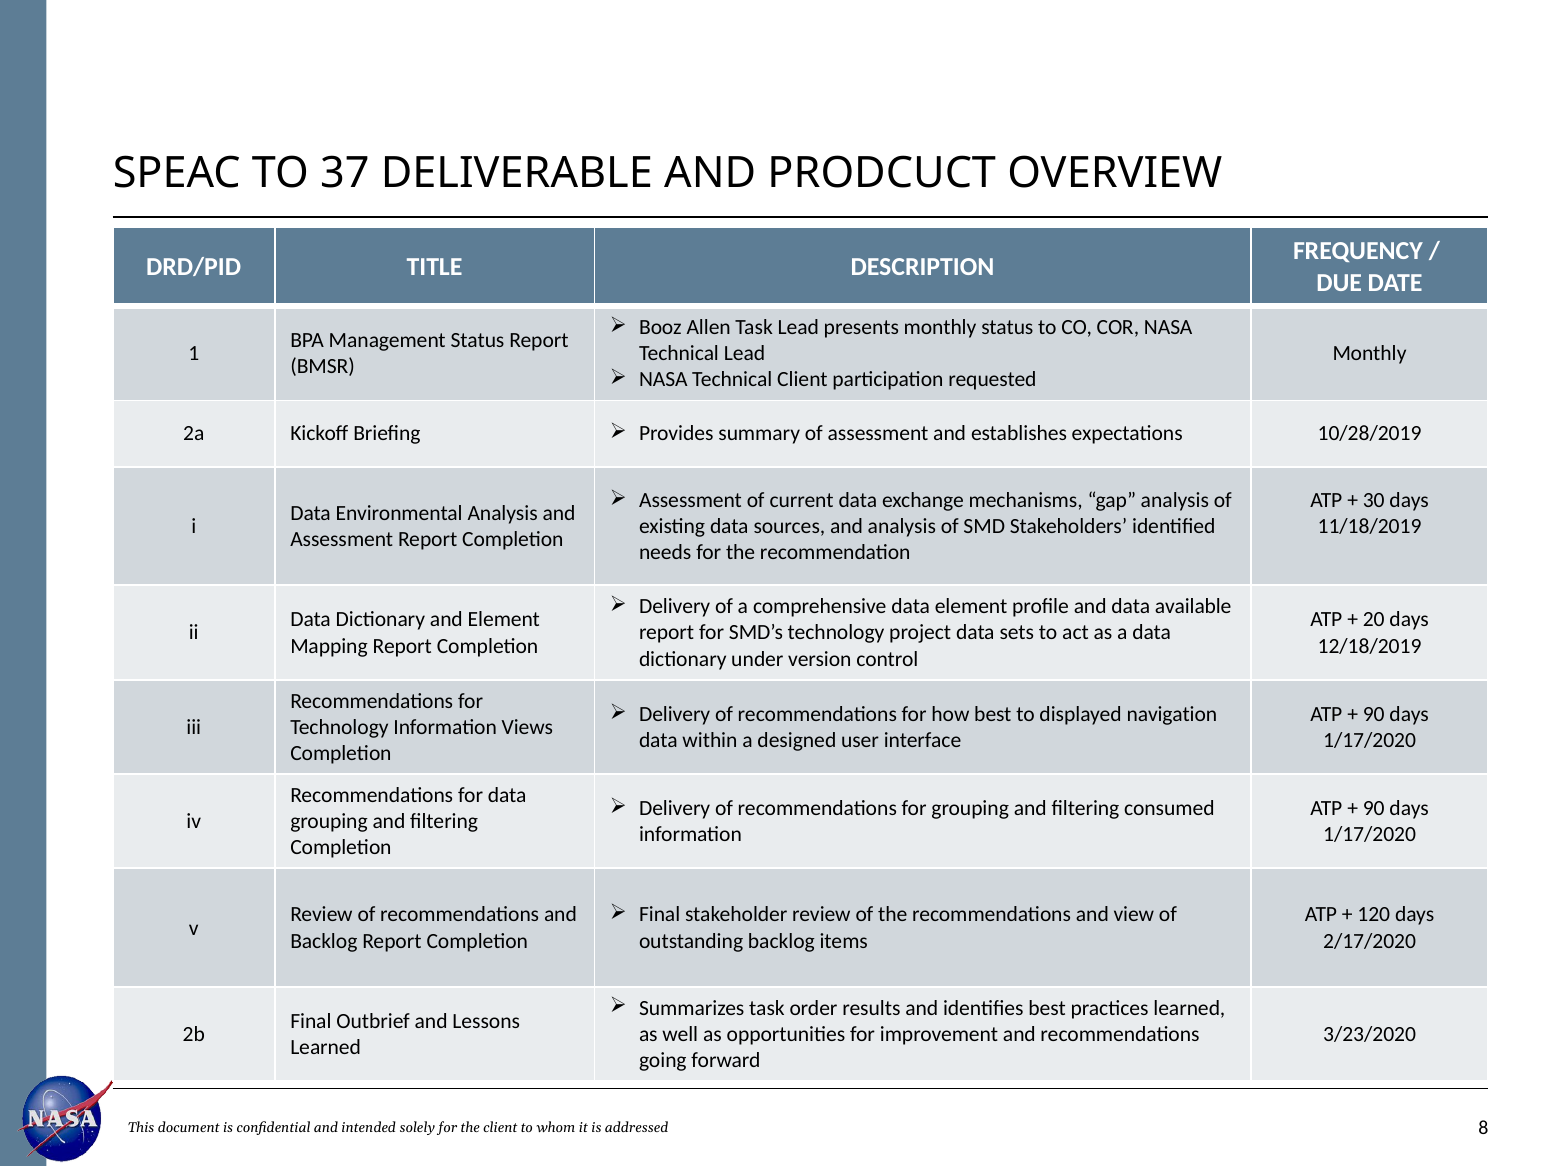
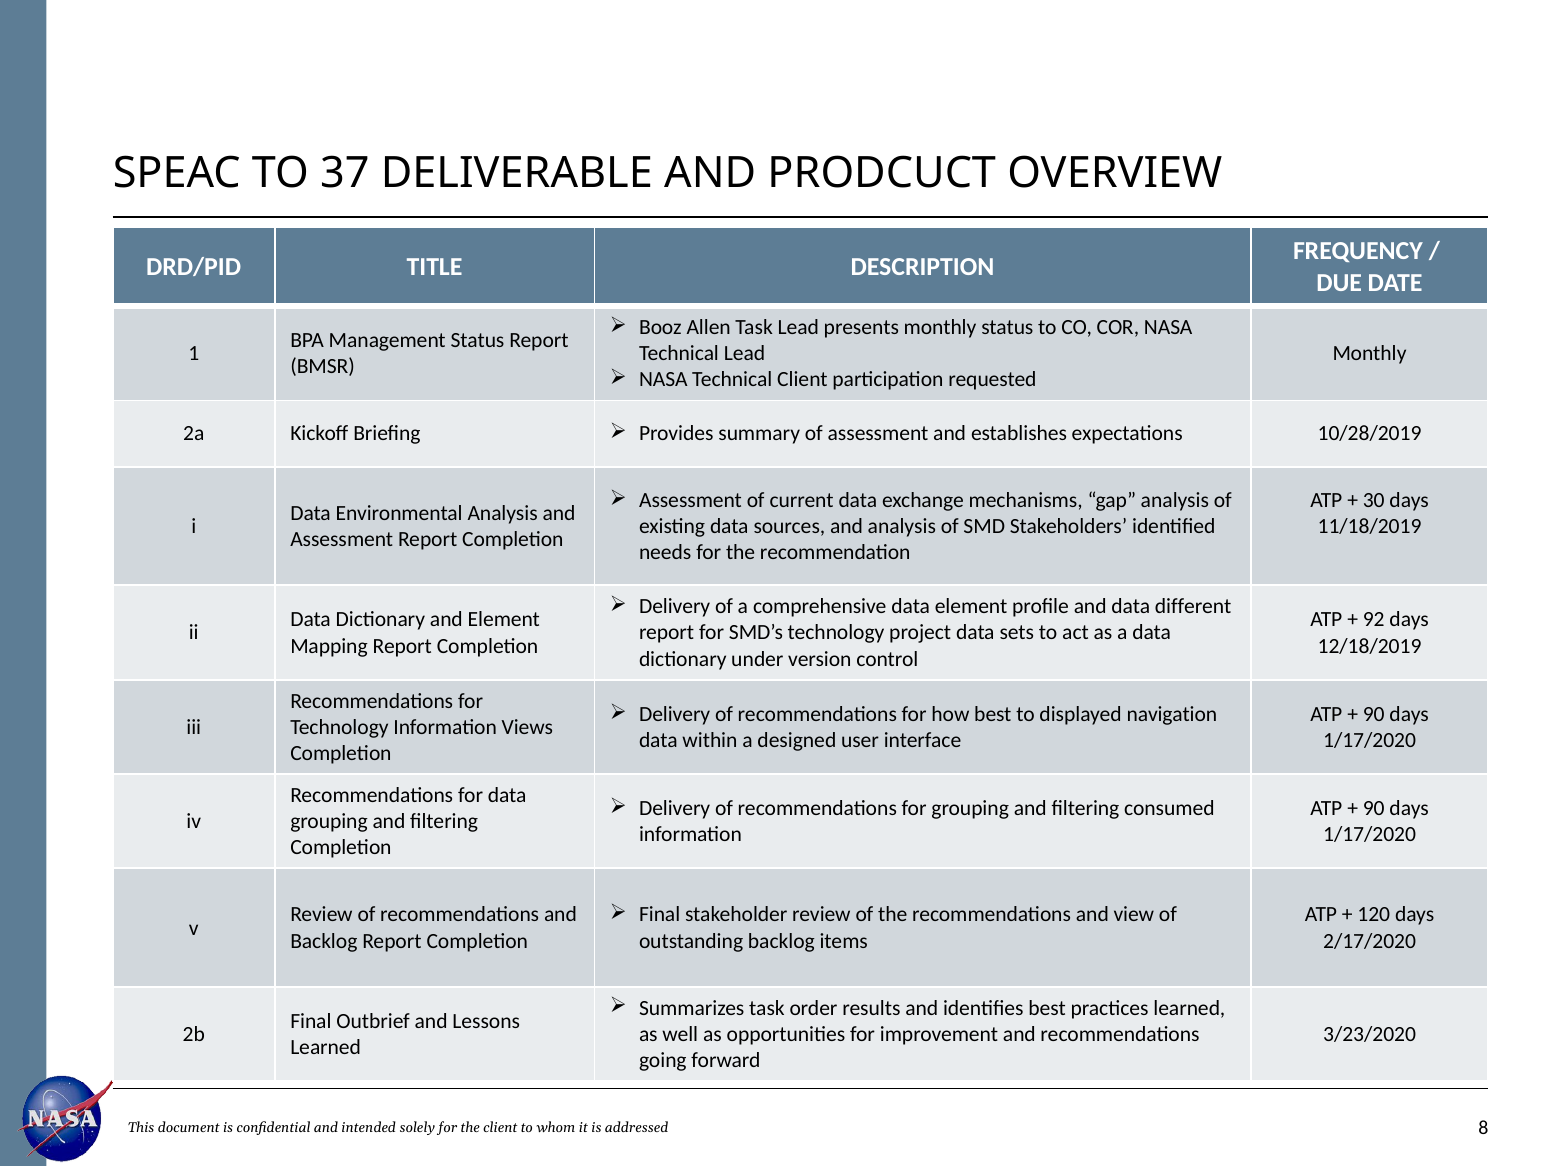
available: available -> different
20: 20 -> 92
